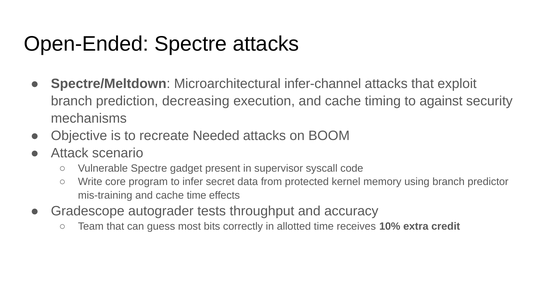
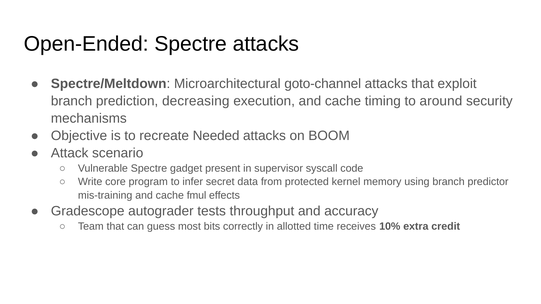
infer-channel: infer-channel -> goto-channel
against: against -> around
cache time: time -> fmul
